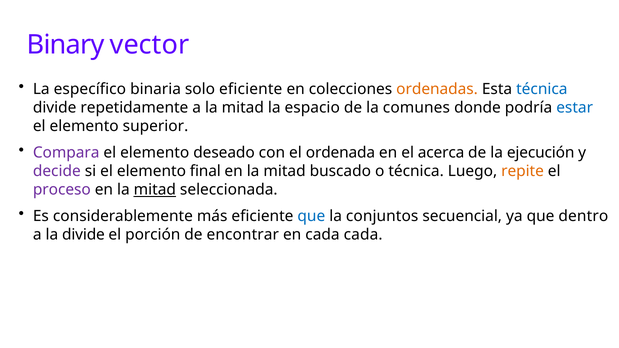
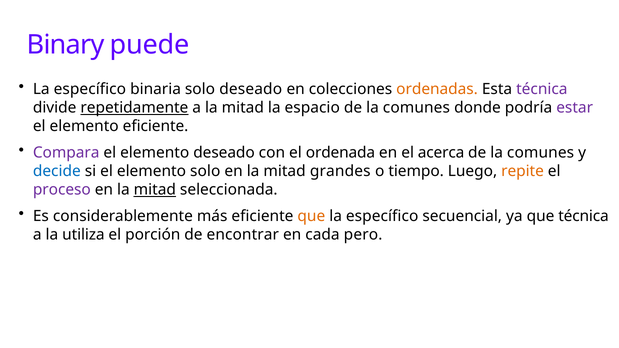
vector: vector -> puede
solo eficiente: eficiente -> deseado
técnica at (542, 89) colour: blue -> purple
repetidamente underline: none -> present
estar colour: blue -> purple
elemento superior: superior -> eficiente
ejecución at (541, 153): ejecución -> comunes
decide colour: purple -> blue
elemento final: final -> solo
buscado: buscado -> grandes
o técnica: técnica -> tiempo
que at (311, 216) colour: blue -> orange
conjuntos at (382, 216): conjuntos -> específico
que dentro: dentro -> técnica
la divide: divide -> utiliza
cada cada: cada -> pero
